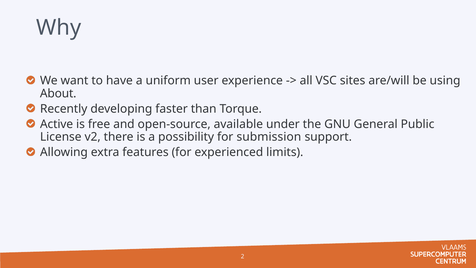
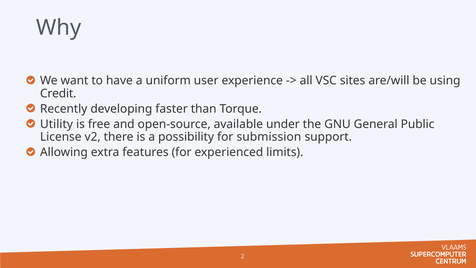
About: About -> Credit
Active: Active -> Utility
